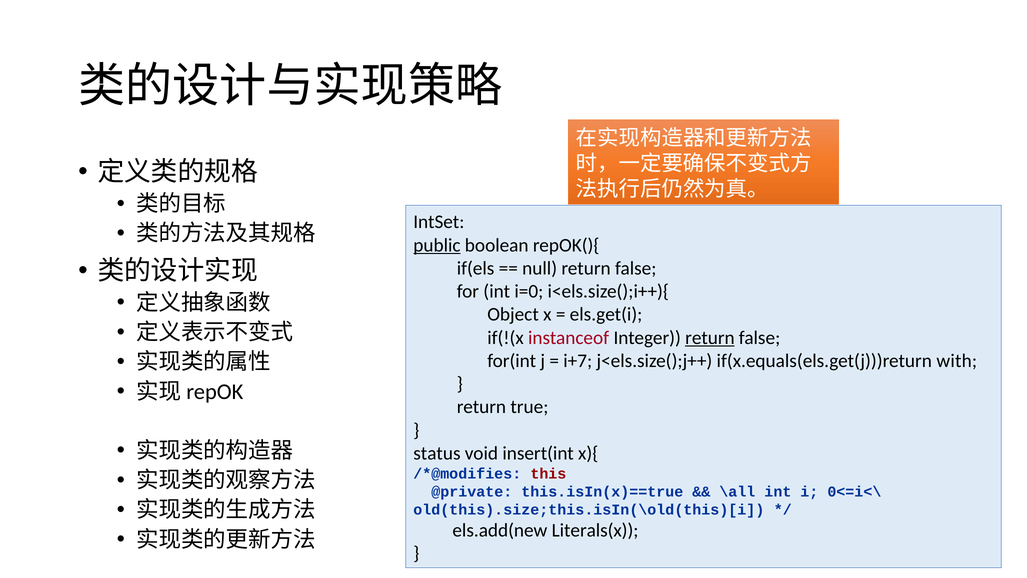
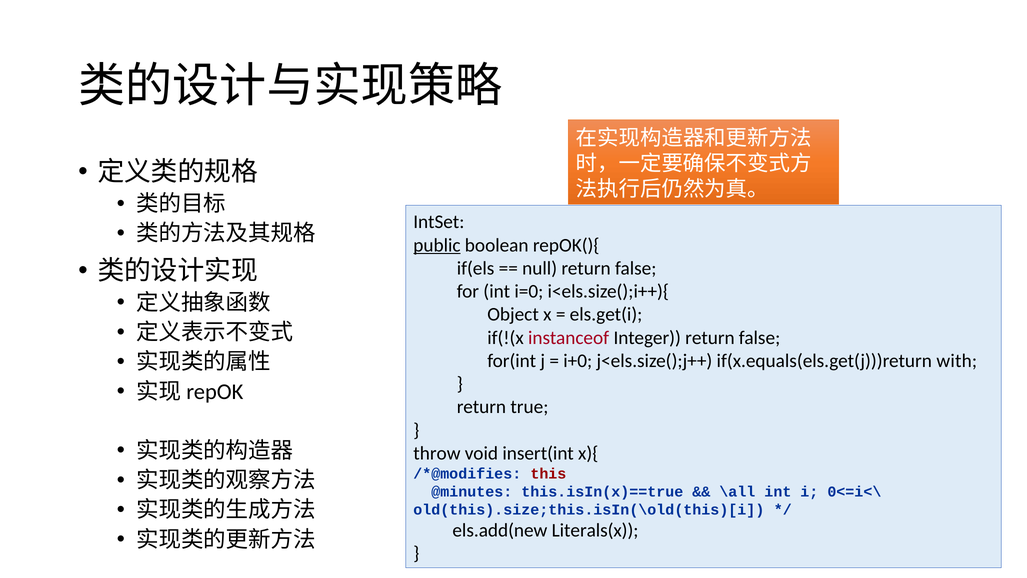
return at (710, 338) underline: present -> none
i+7: i+7 -> i+0
status: status -> throw
@private: @private -> @minutes
